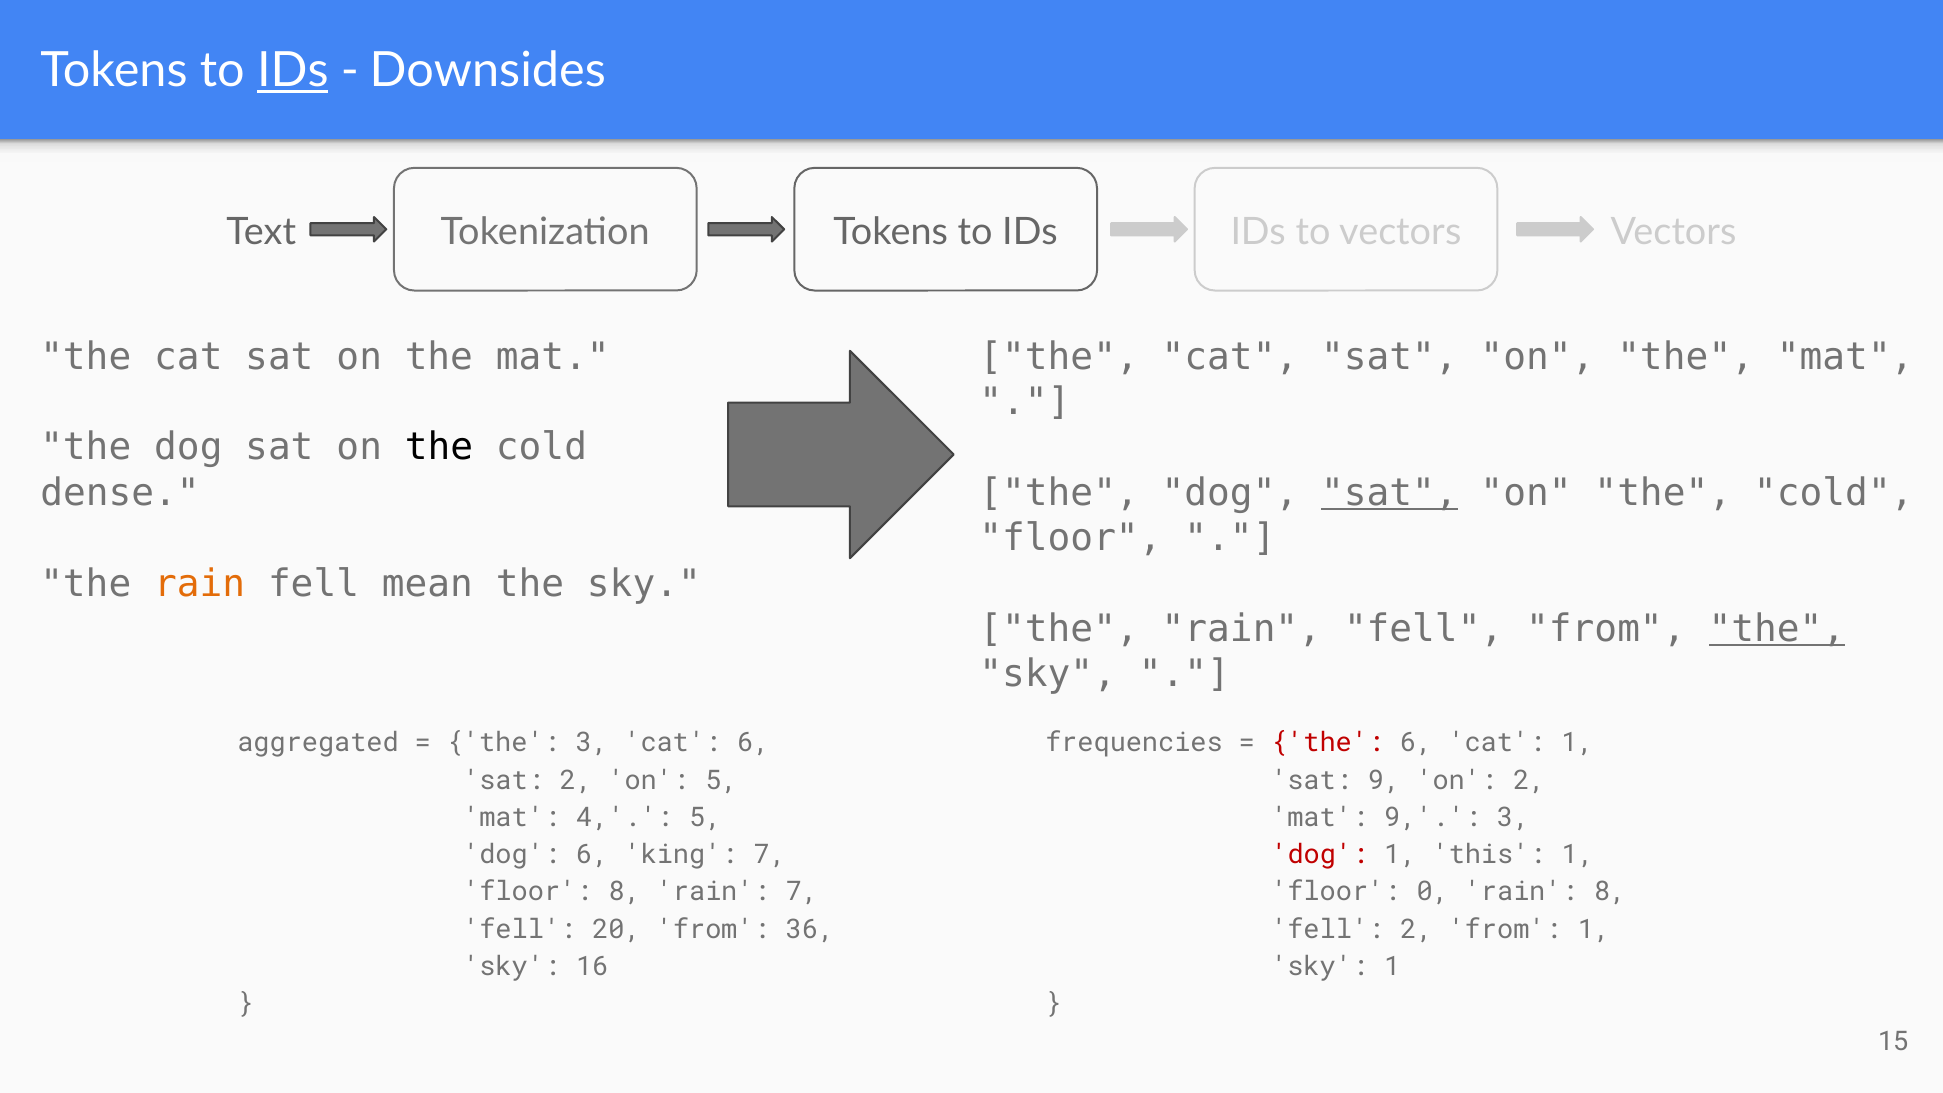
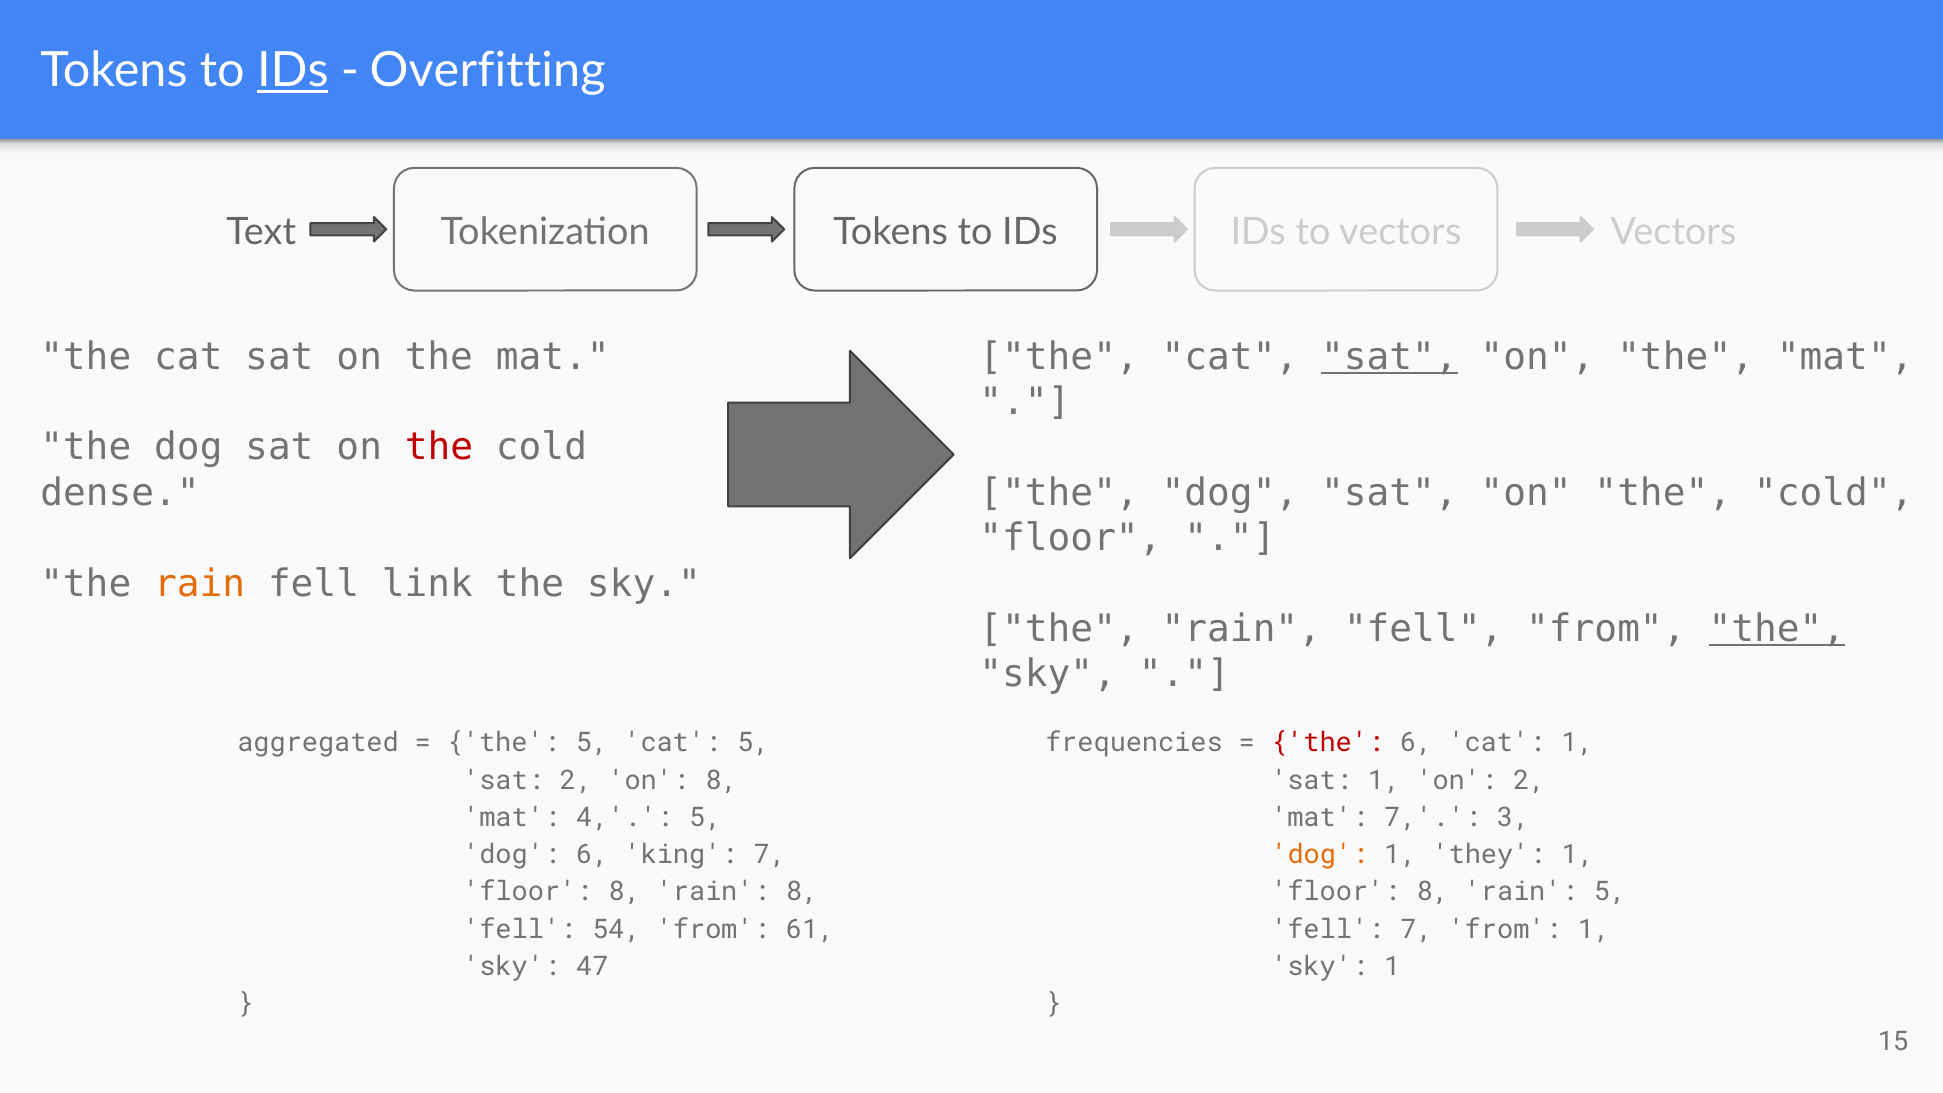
Downsides: Downsides -> Overfitting
sat at (1389, 357) underline: none -> present
the at (439, 448) colour: black -> red
sat at (1389, 493) underline: present -> none
mean: mean -> link
the 3: 3 -> 5
cat 6: 6 -> 5
on 5: 5 -> 8
sat 9: 9 -> 1
mat 9: 9 -> 7
dog at (1320, 855) colour: red -> orange
this: this -> they
rain 7: 7 -> 8
0 at (1433, 892): 0 -> 8
rain 8: 8 -> 5
20: 20 -> 54
36: 36 -> 61
fell 2: 2 -> 7
16: 16 -> 47
